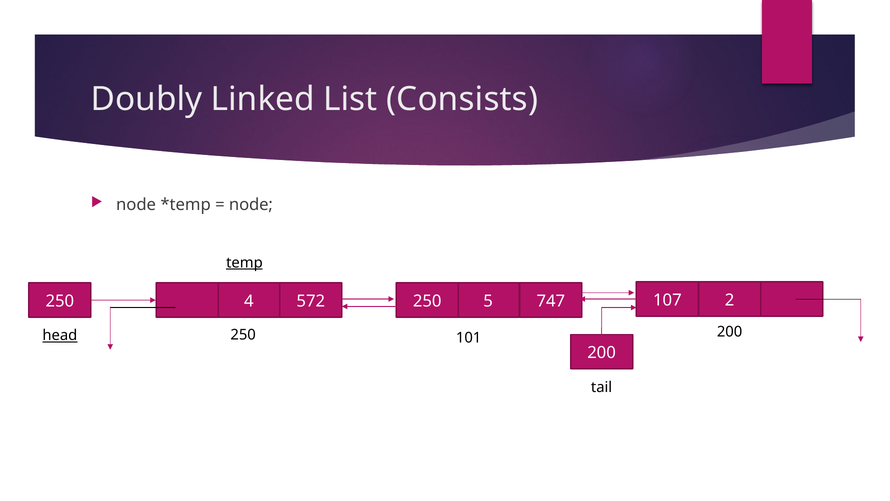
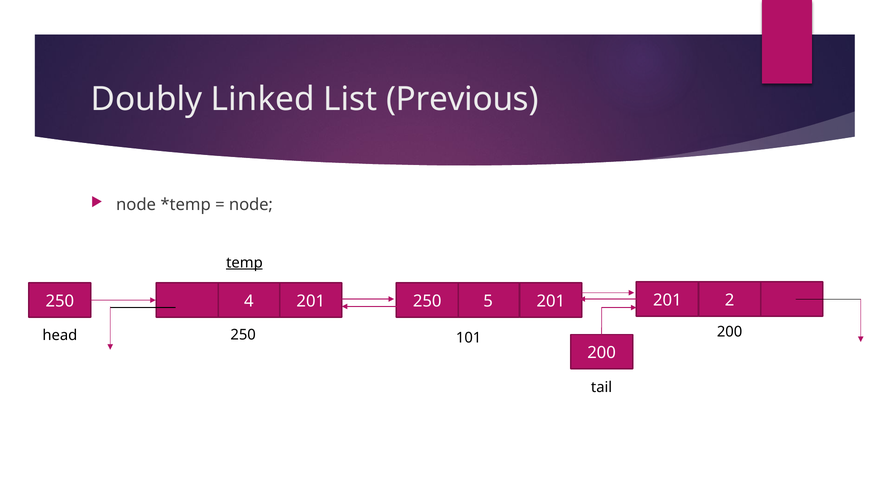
Consists: Consists -> Previous
4 572: 572 -> 201
5 747: 747 -> 201
250 107: 107 -> 201
head underline: present -> none
